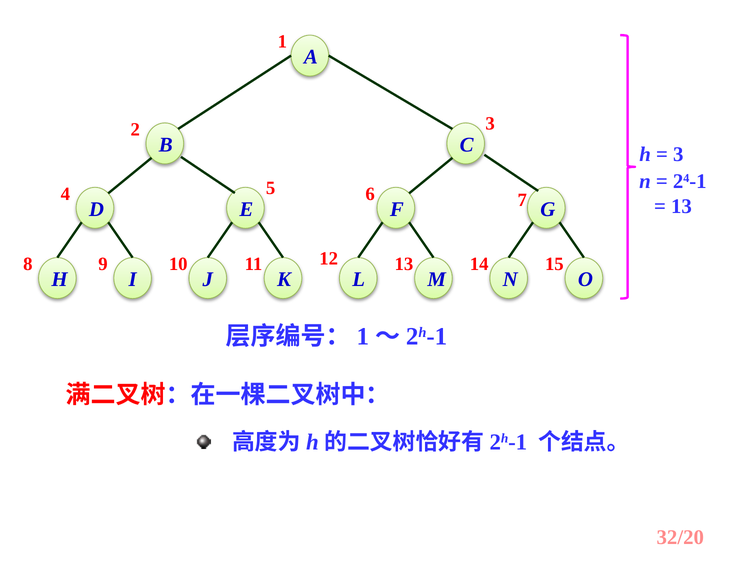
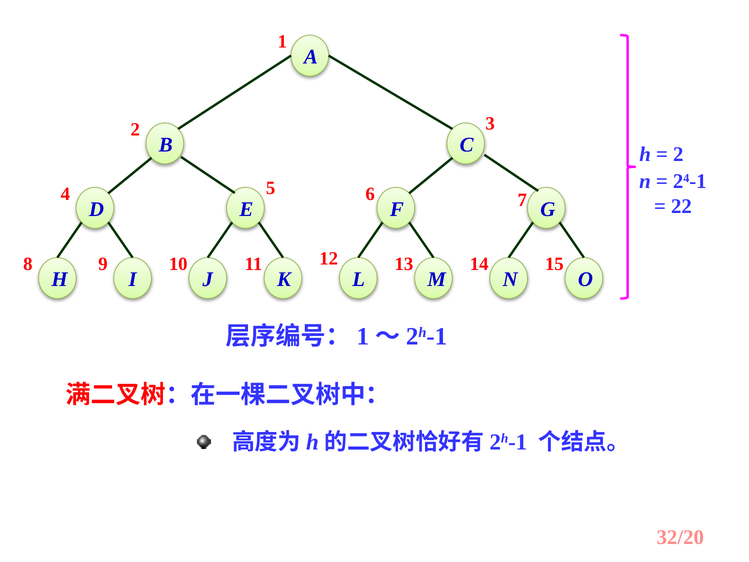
3 at (678, 155): 3 -> 2
13 at (681, 206): 13 -> 22
